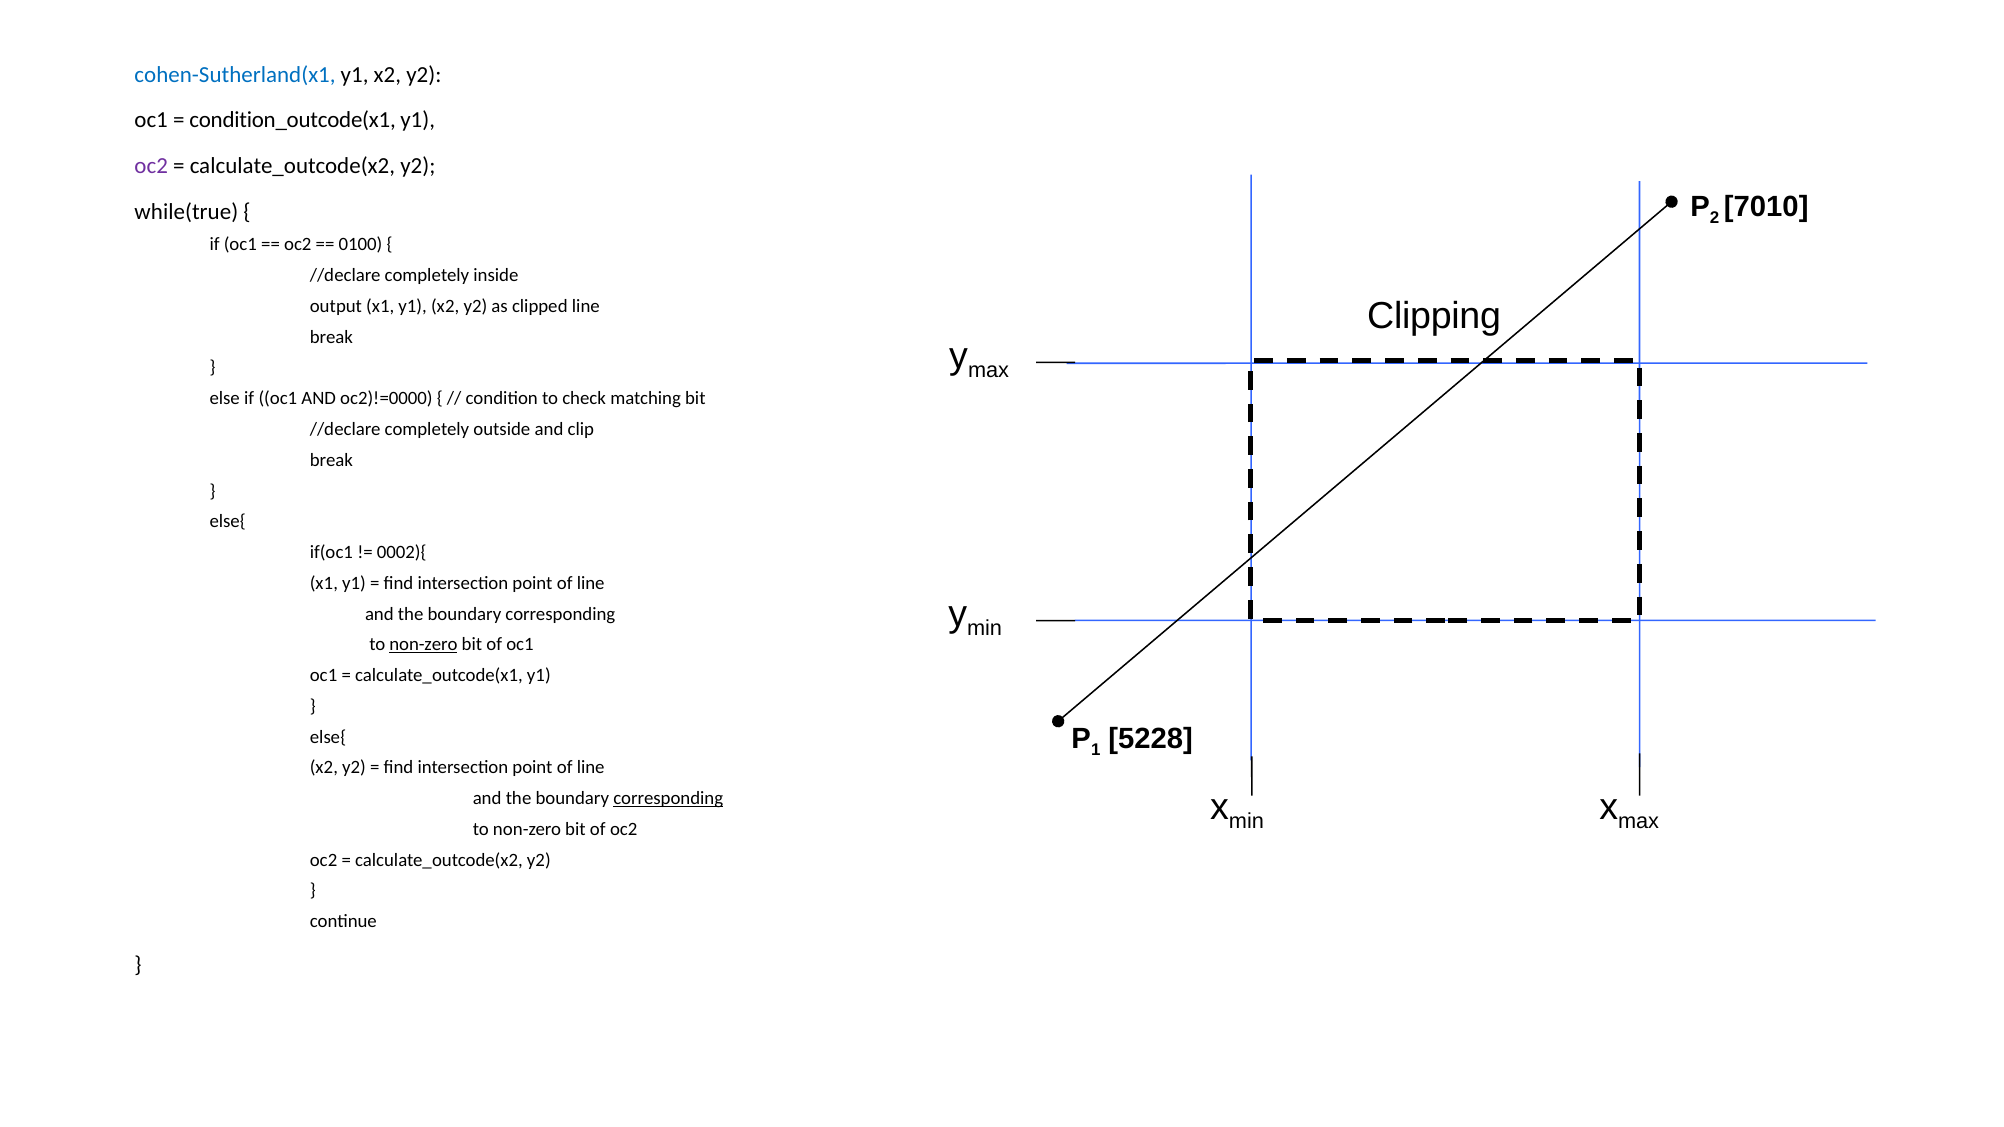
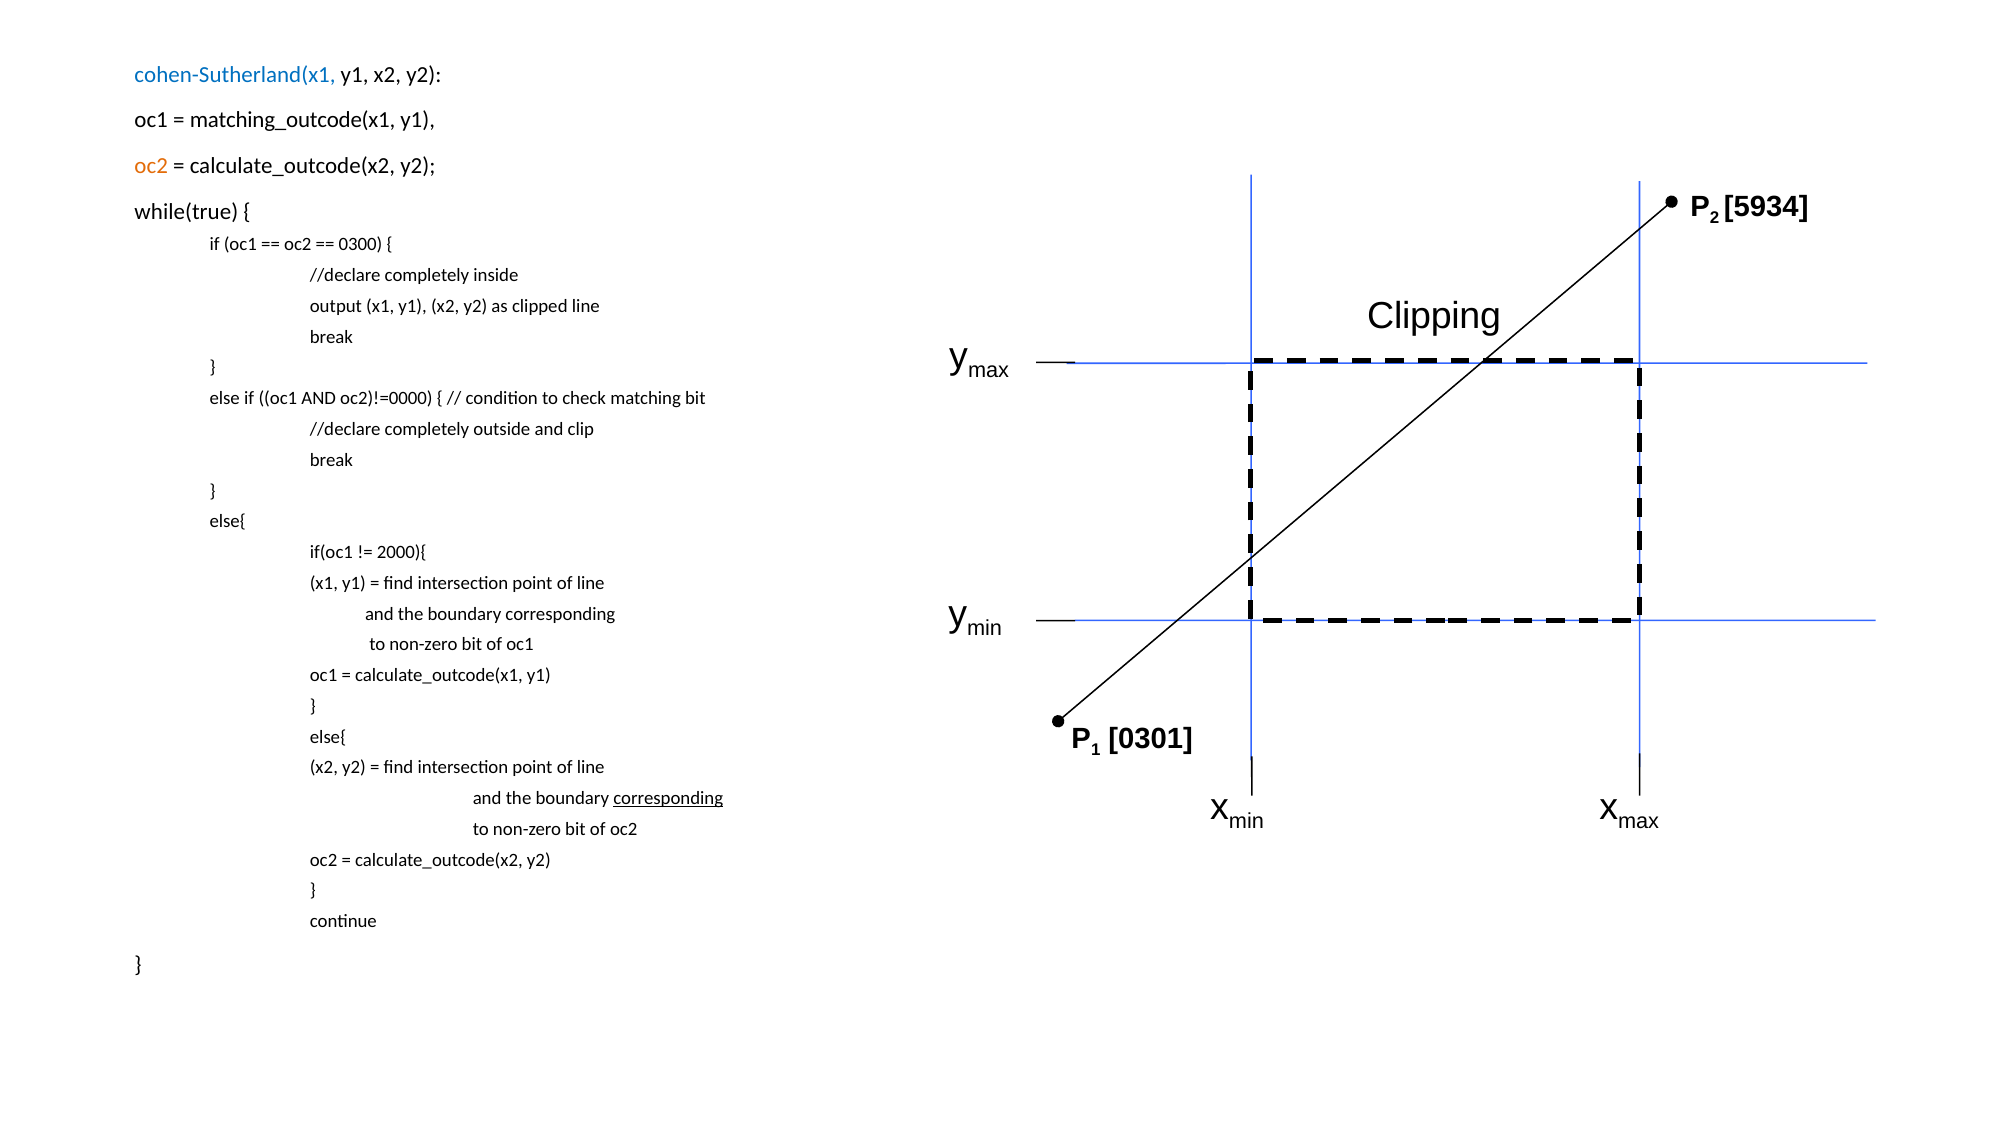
condition_outcode(x1: condition_outcode(x1 -> matching_outcode(x1
oc2 at (151, 166) colour: purple -> orange
7010: 7010 -> 5934
0100: 0100 -> 0300
0002){: 0002){ -> 2000){
non-zero at (423, 645) underline: present -> none
5228: 5228 -> 0301
